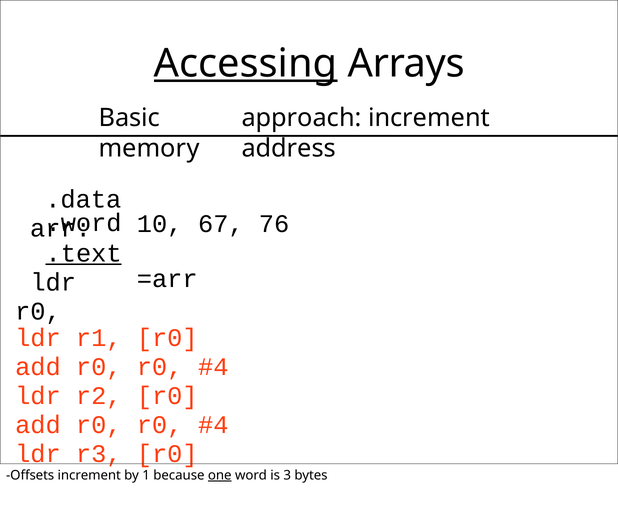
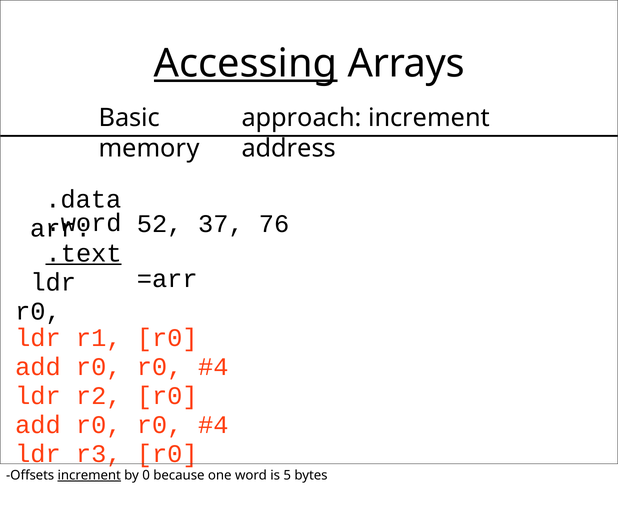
10: 10 -> 52
67: 67 -> 37
increment at (89, 475) underline: none -> present
1: 1 -> 0
one underline: present -> none
3: 3 -> 5
